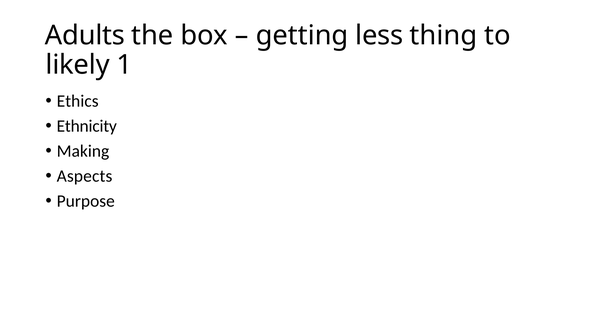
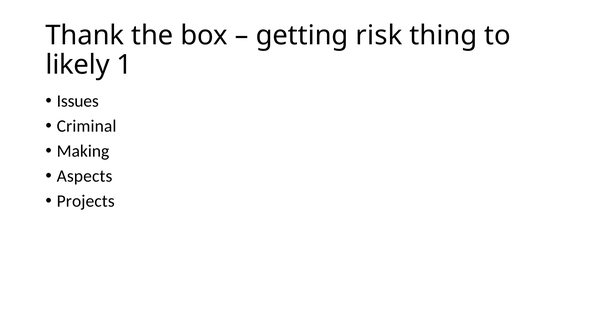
Adults: Adults -> Thank
less: less -> risk
Ethics: Ethics -> Issues
Ethnicity: Ethnicity -> Criminal
Purpose: Purpose -> Projects
